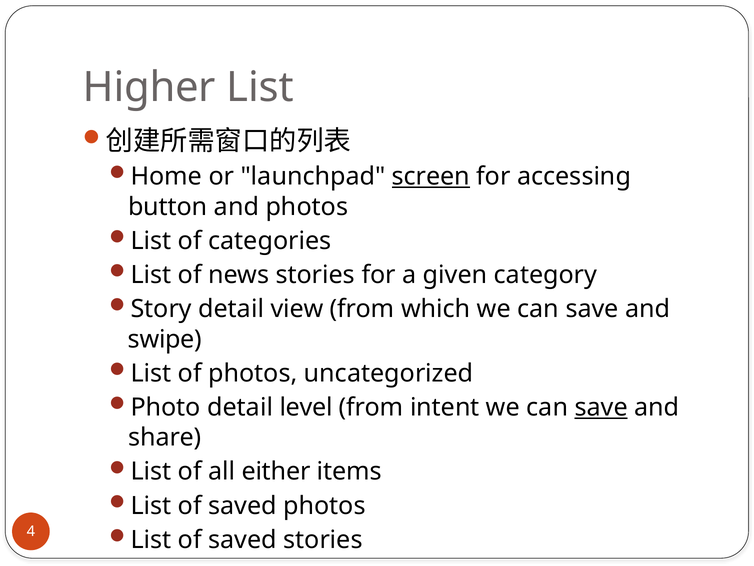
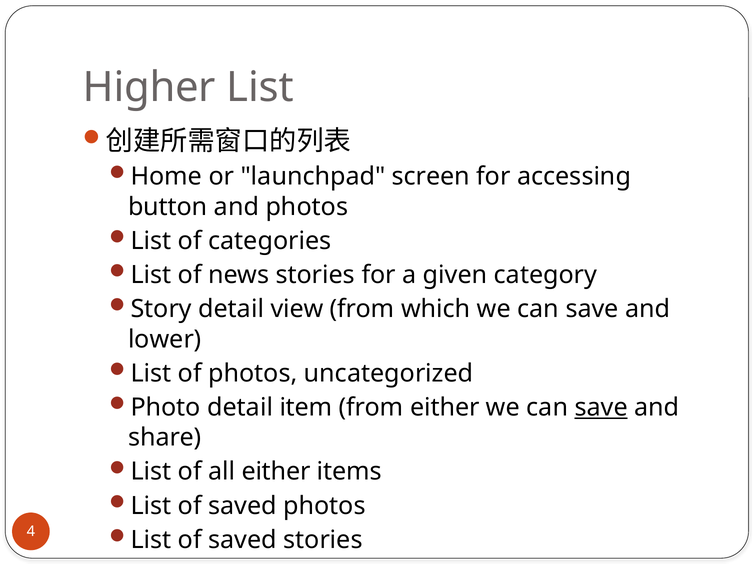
screen underline: present -> none
swipe: swipe -> lower
level: level -> item
from intent: intent -> either
